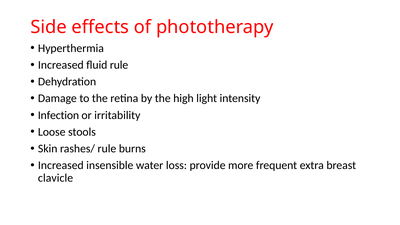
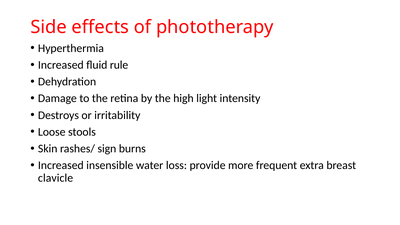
Infection: Infection -> Destroys
rashes/ rule: rule -> sign
